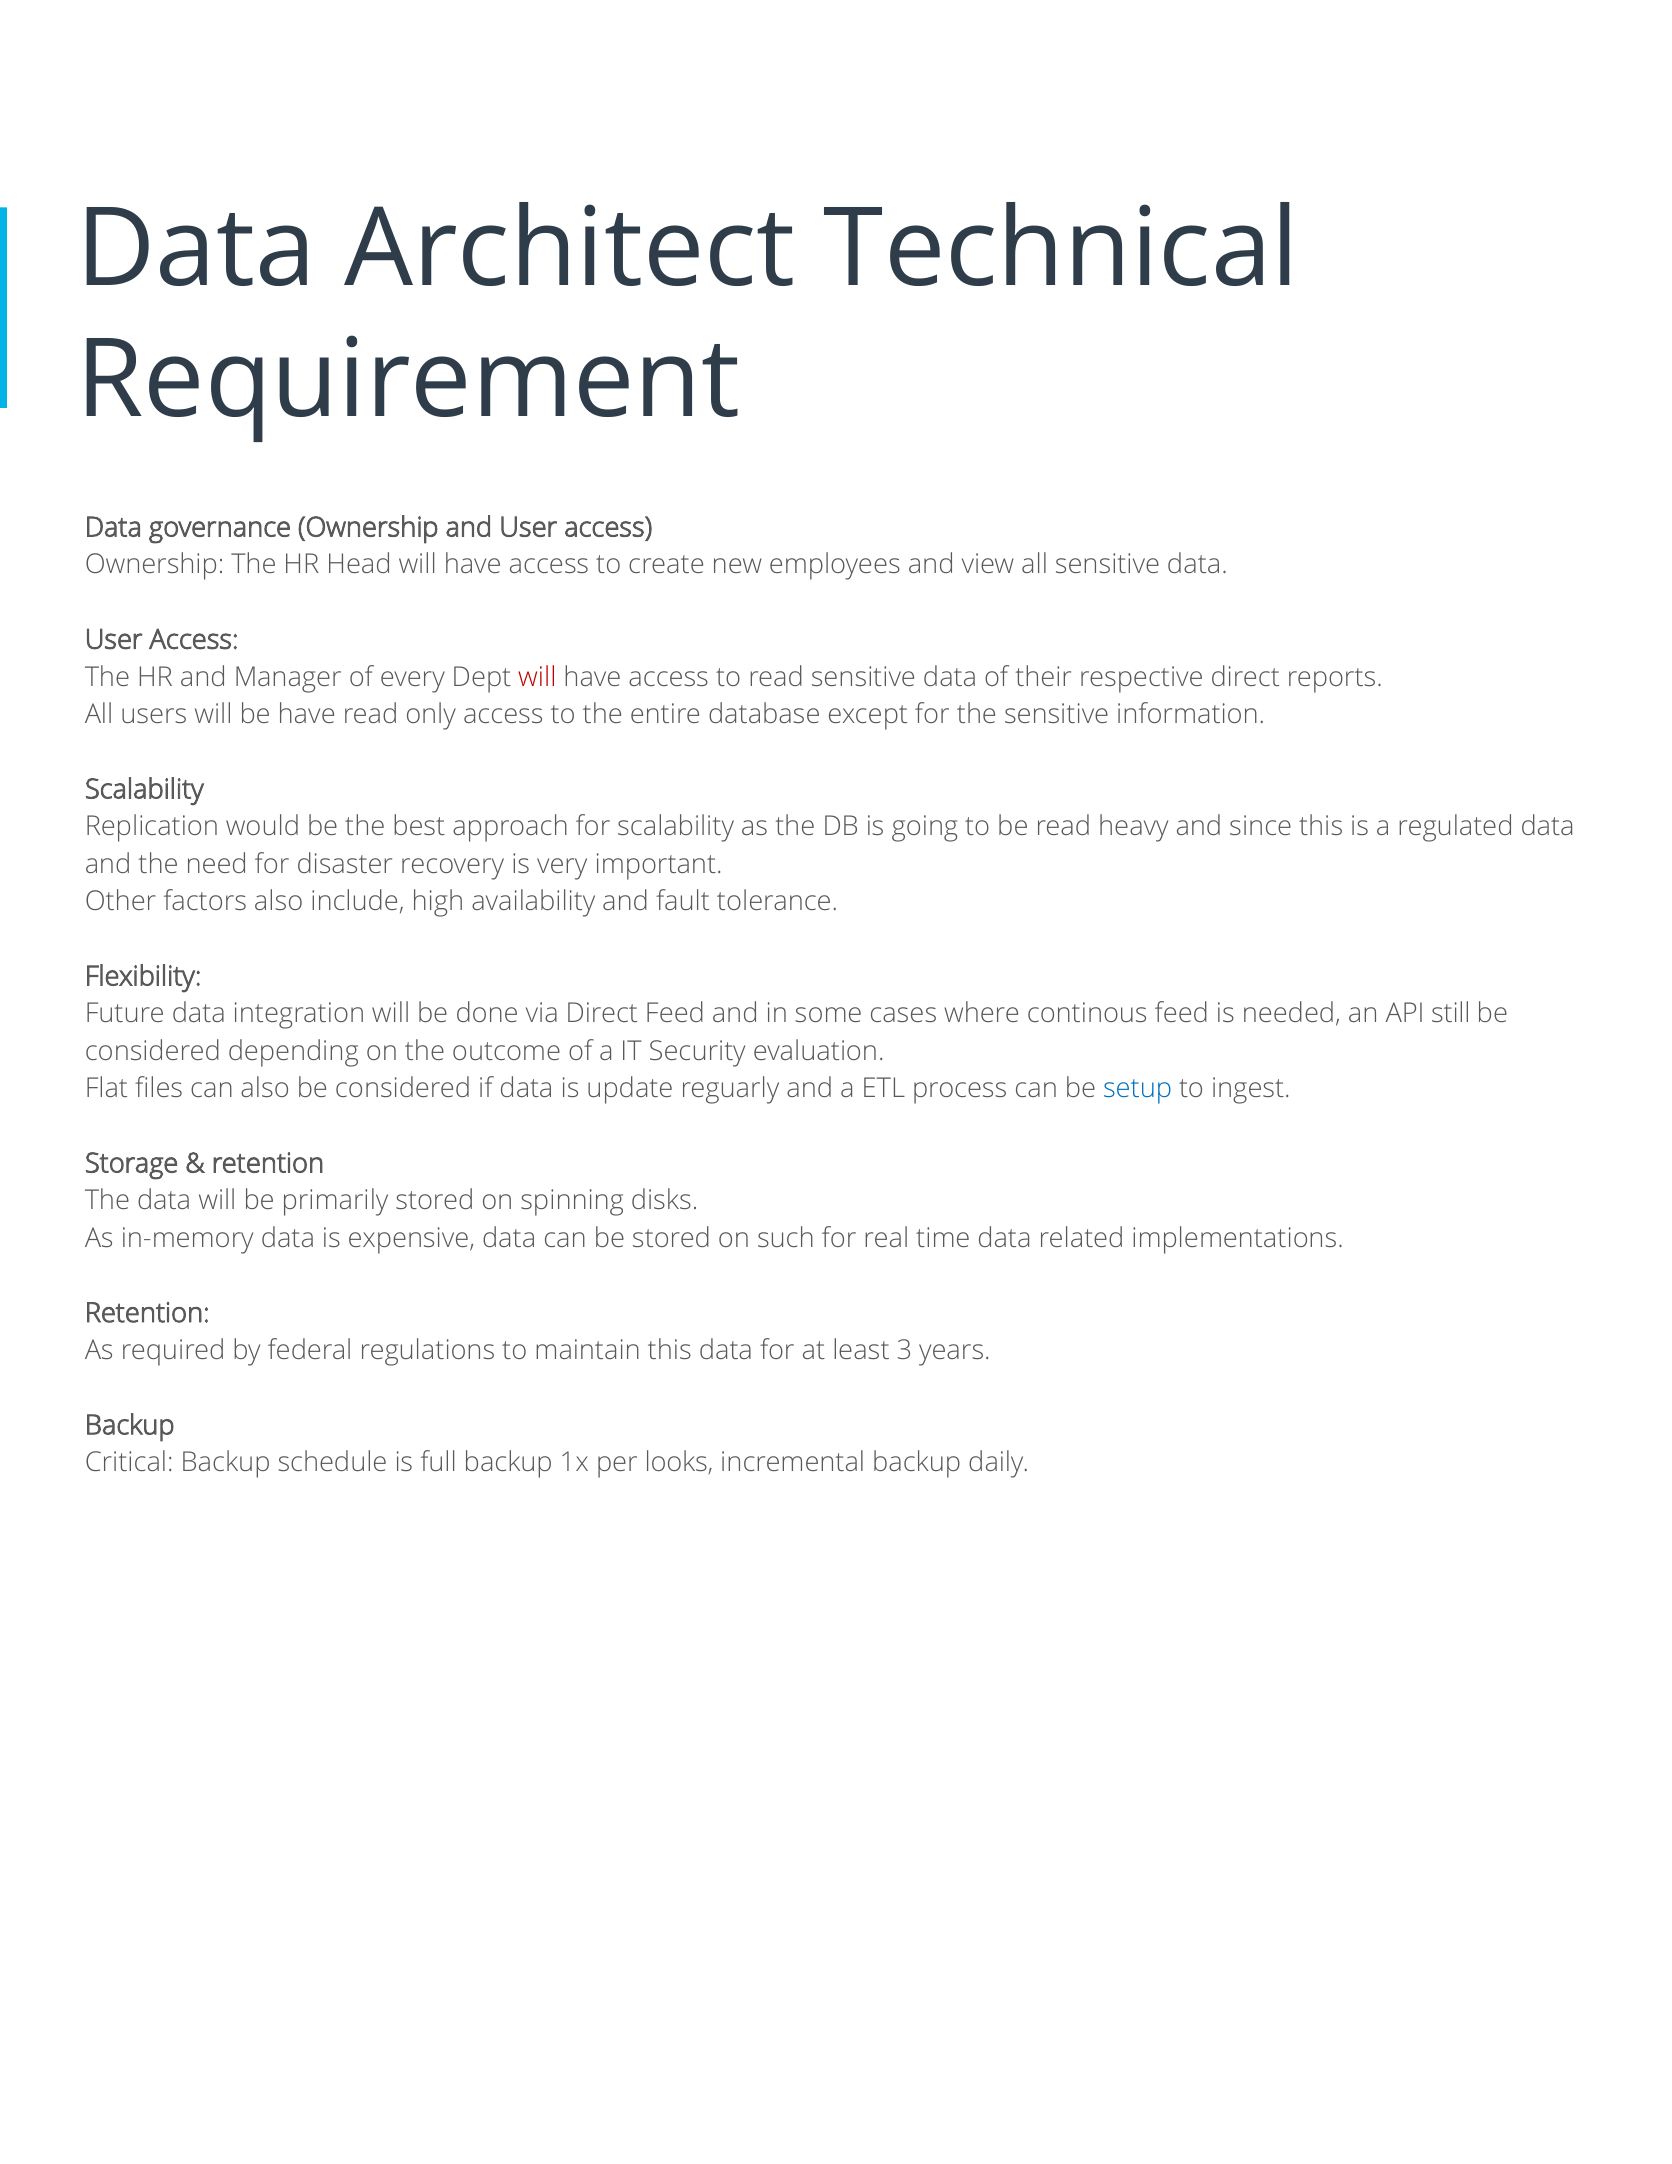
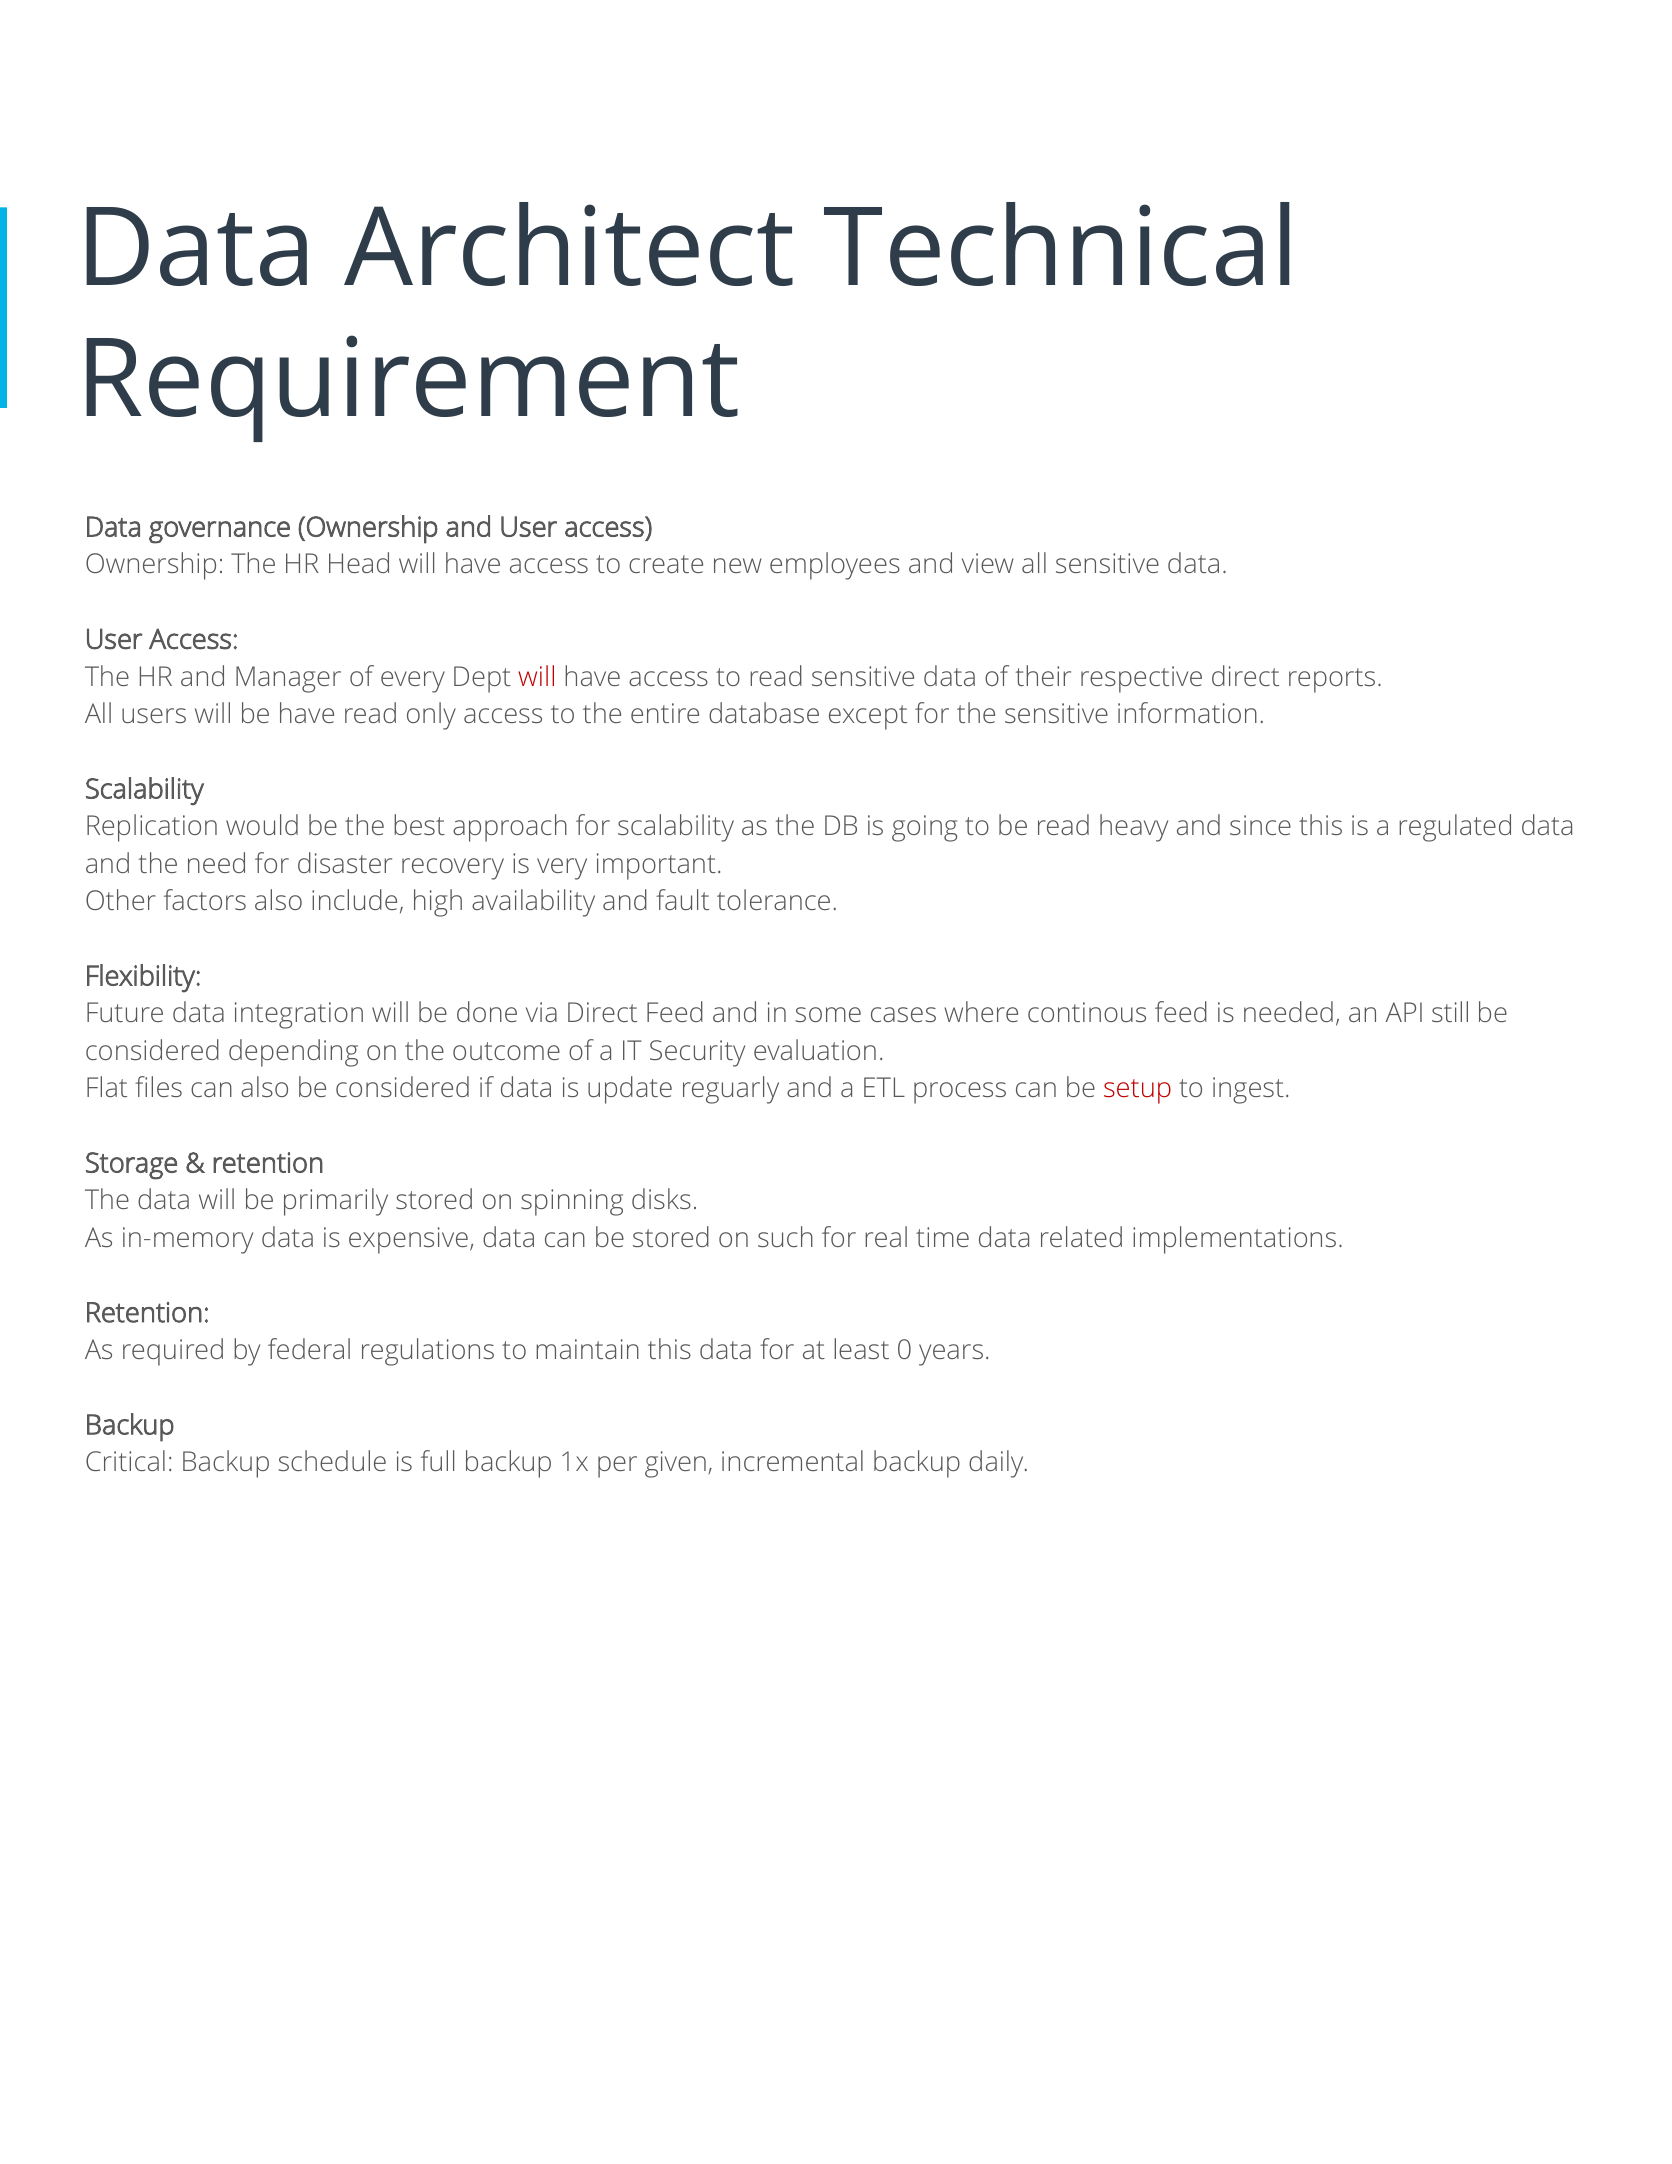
setup colour: blue -> red
3: 3 -> 0
looks: looks -> given
